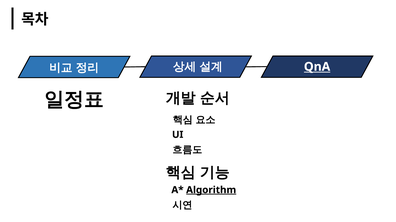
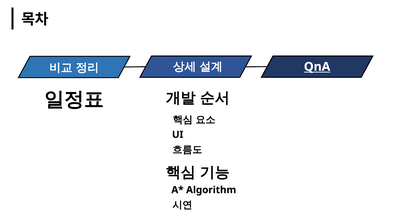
Algorithm underline: present -> none
